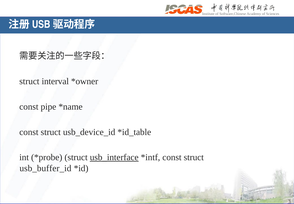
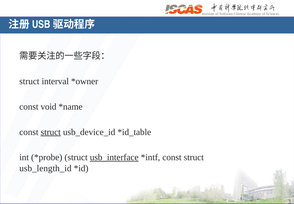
pipe: pipe -> void
struct at (51, 132) underline: none -> present
usb_buffer_id: usb_buffer_id -> usb_length_id
